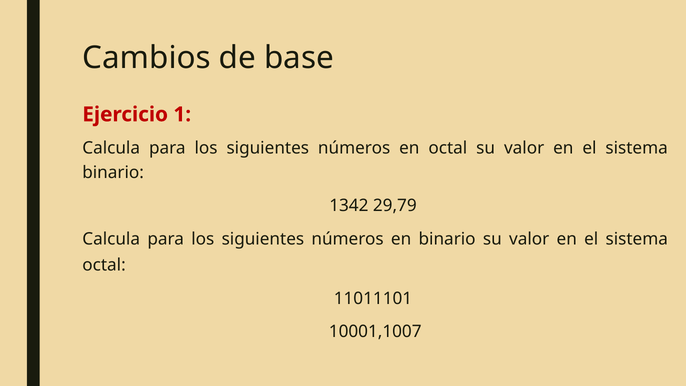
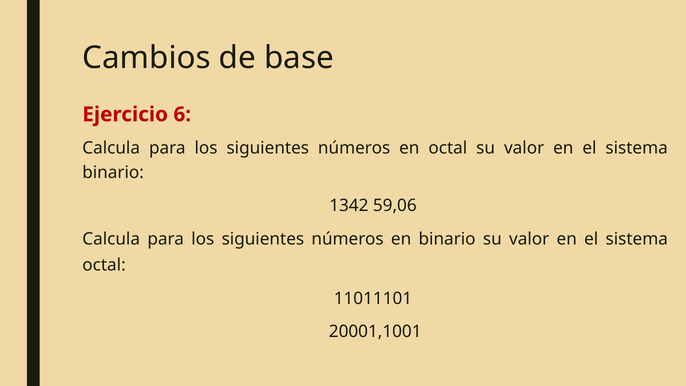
1: 1 -> 6
29,79: 29,79 -> 59,06
10001,1007: 10001,1007 -> 20001,1001
